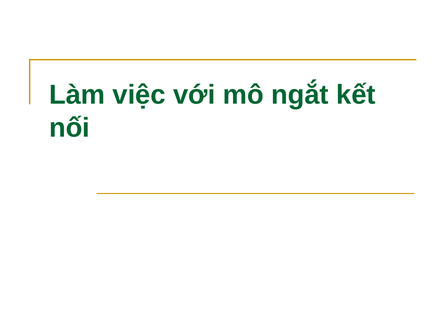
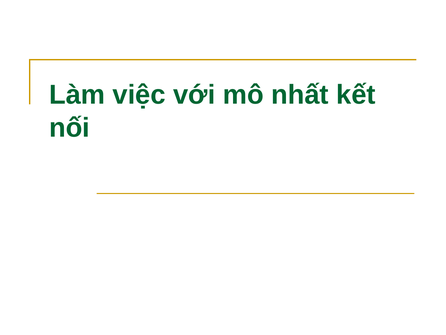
ngắt: ngắt -> nhất
